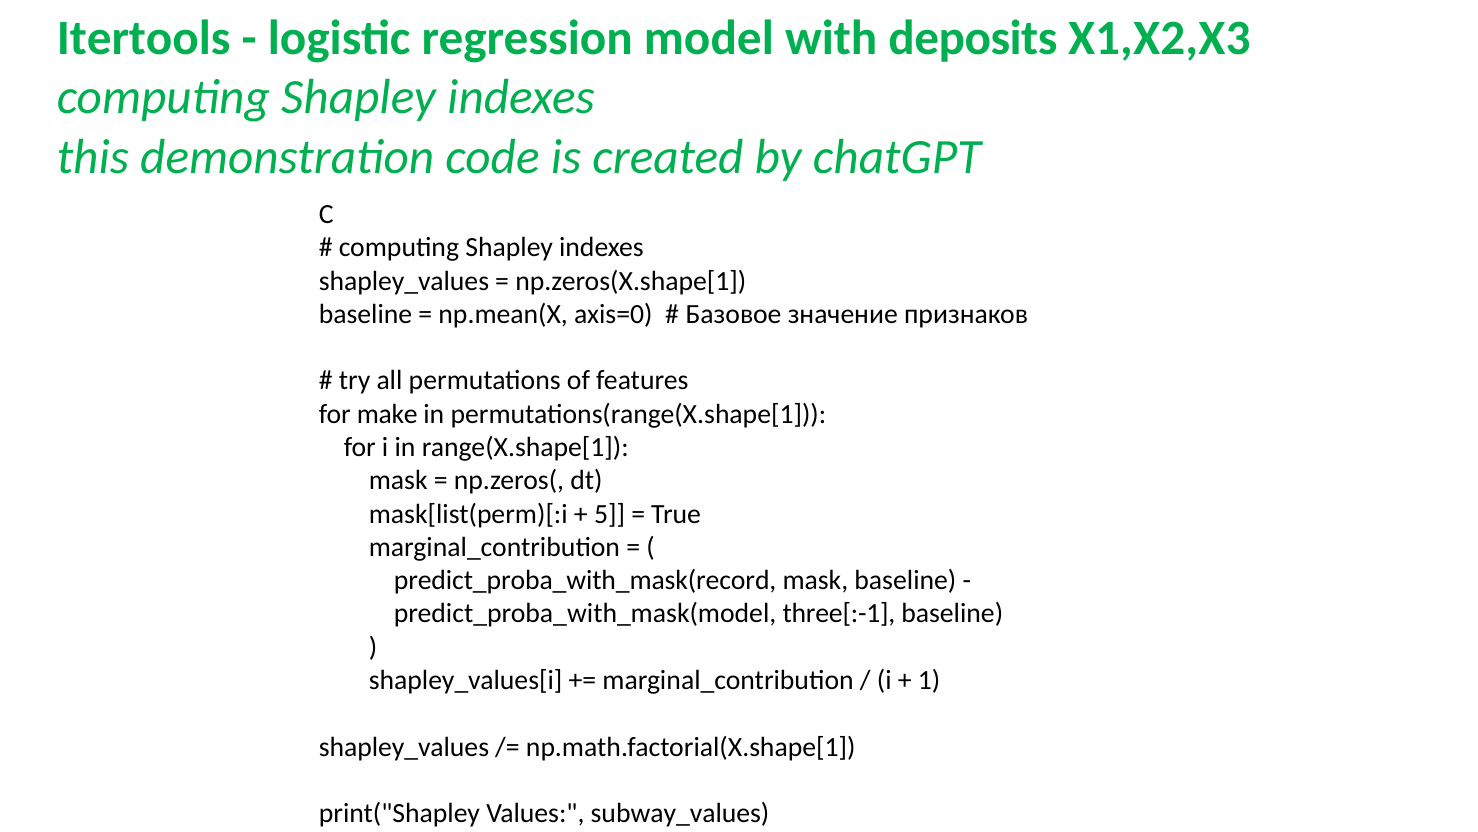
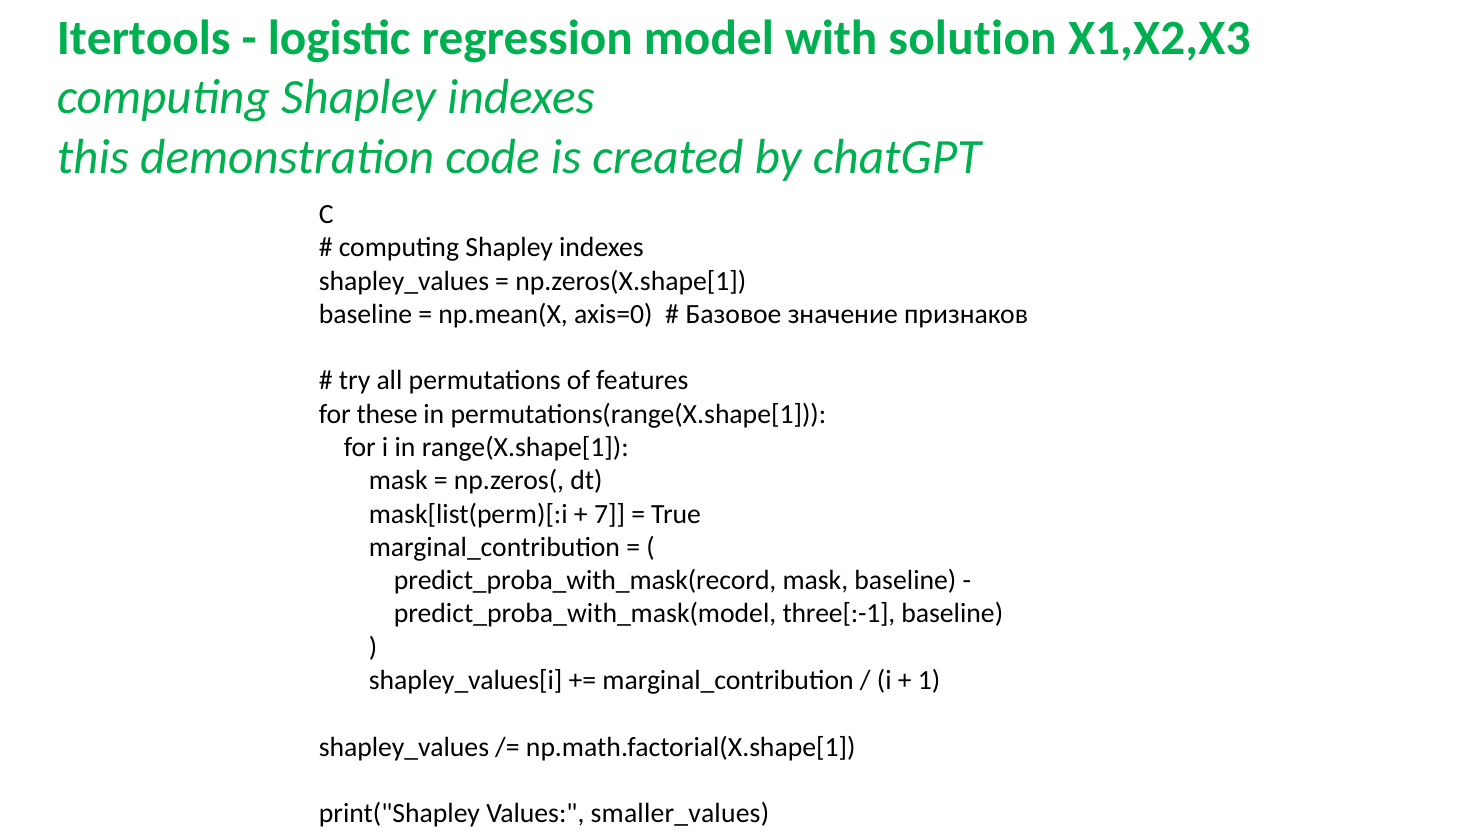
deposits: deposits -> solution
make: make -> these
5: 5 -> 7
subway_values: subway_values -> smaller_values
